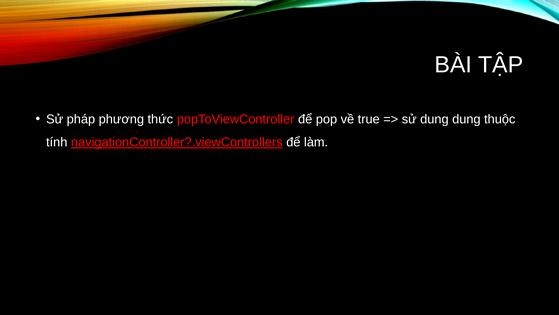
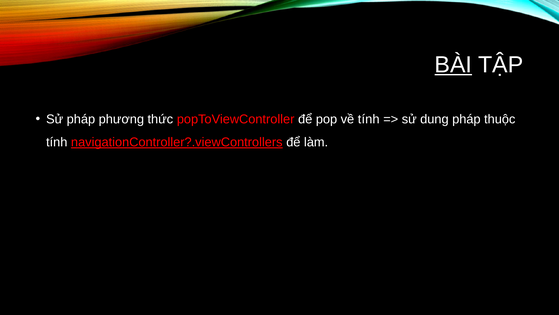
BÀI underline: none -> present
về true: true -> tính
dung dung: dung -> pháp
